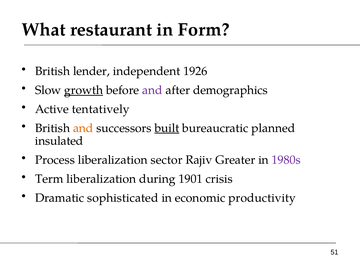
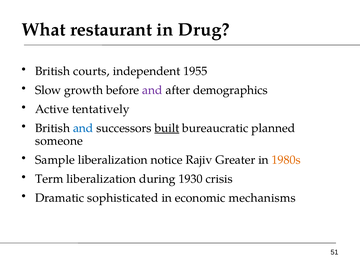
Form: Form -> Drug
lender: lender -> courts
1926: 1926 -> 1955
growth underline: present -> none
and at (83, 128) colour: orange -> blue
insulated: insulated -> someone
Process: Process -> Sample
sector: sector -> notice
1980s colour: purple -> orange
1901: 1901 -> 1930
productivity: productivity -> mechanisms
